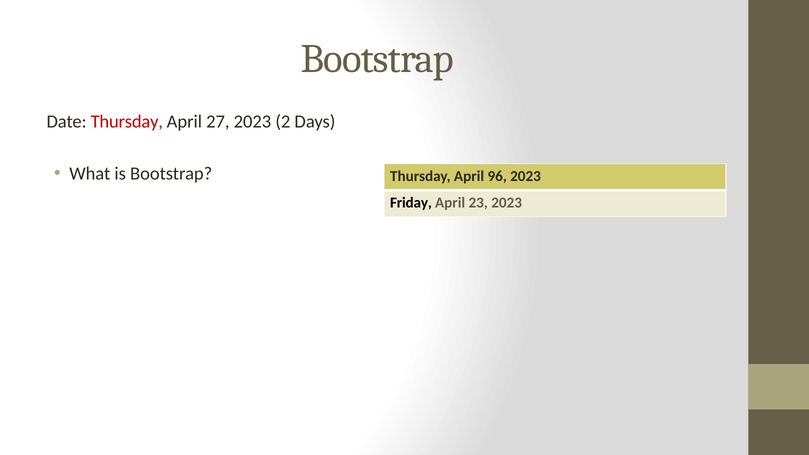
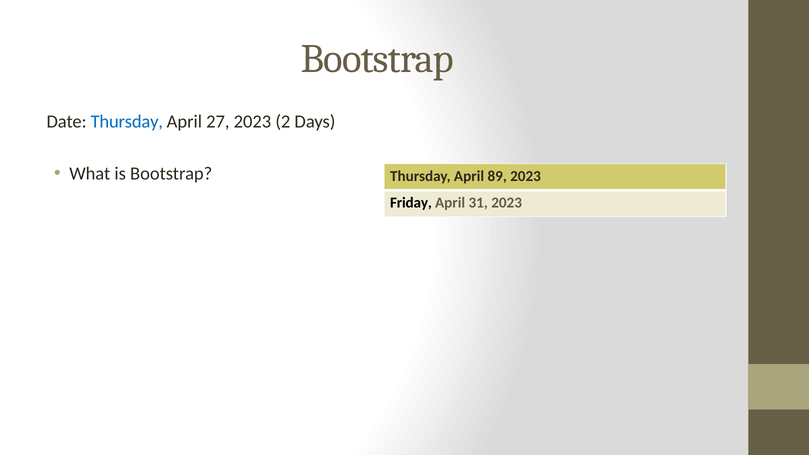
Thursday at (127, 122) colour: red -> blue
96: 96 -> 89
23: 23 -> 31
